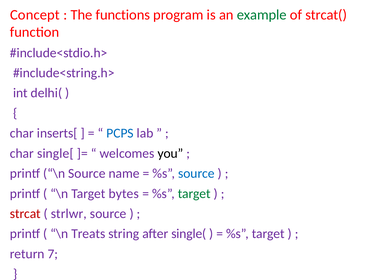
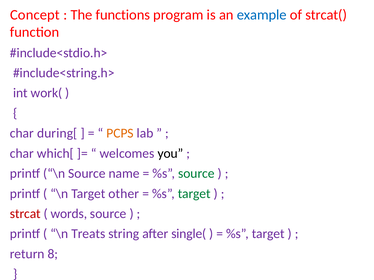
example colour: green -> blue
delhi(: delhi( -> work(
inserts[: inserts[ -> during[
PCPS colour: blue -> orange
single[: single[ -> which[
source at (196, 174) colour: blue -> green
bytes: bytes -> other
strlwr: strlwr -> words
7: 7 -> 8
